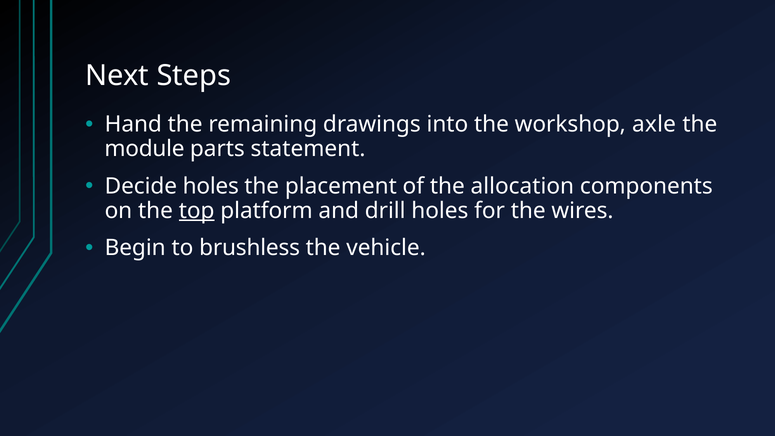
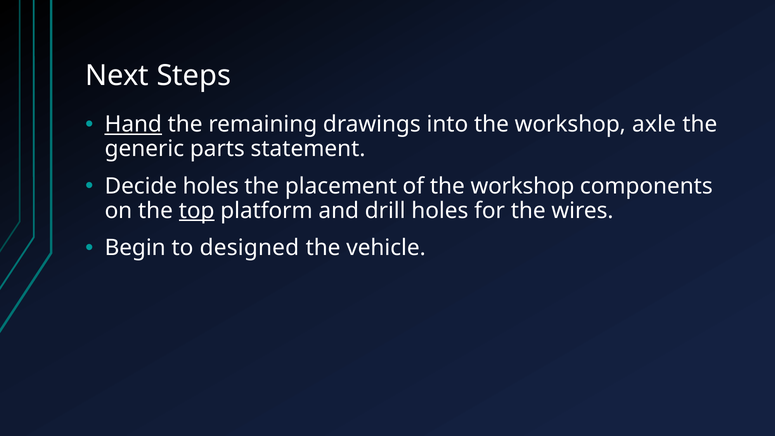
Hand underline: none -> present
module: module -> generic
of the allocation: allocation -> workshop
brushless: brushless -> designed
